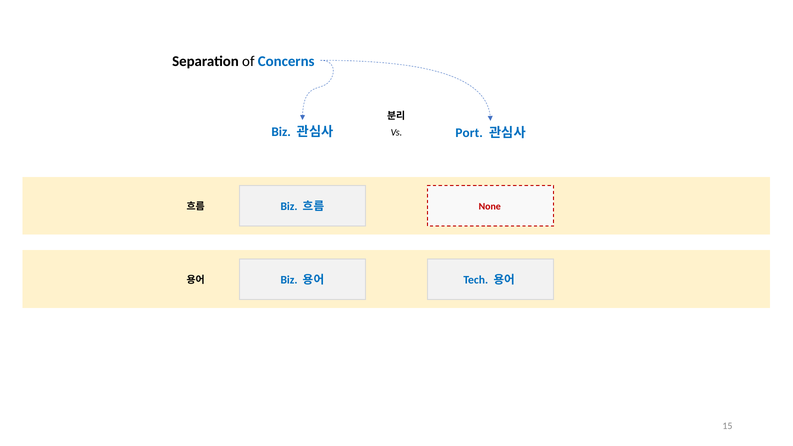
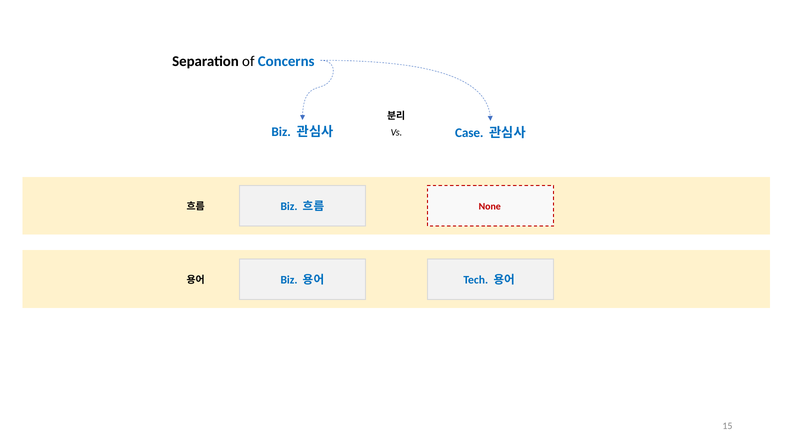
Port: Port -> Case
